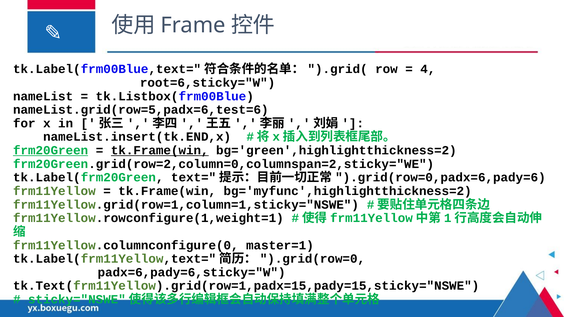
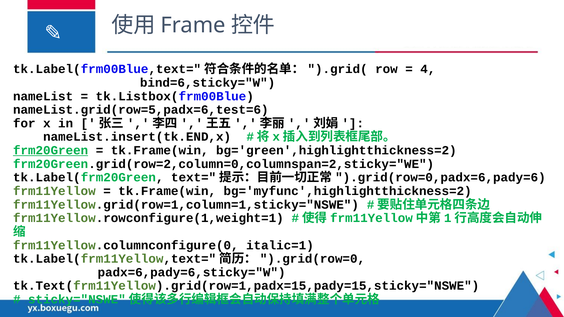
root=6,sticky="W: root=6,sticky="W -> bind=6,sticky="W
tk.Frame(win at (160, 151) underline: present -> none
master=1: master=1 -> italic=1
